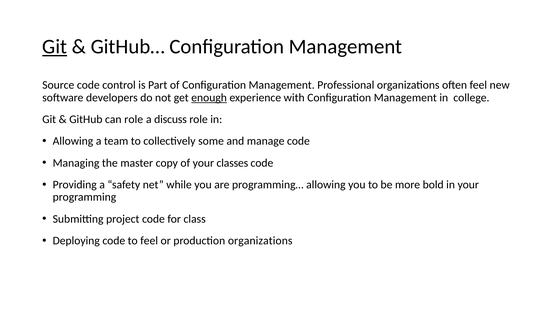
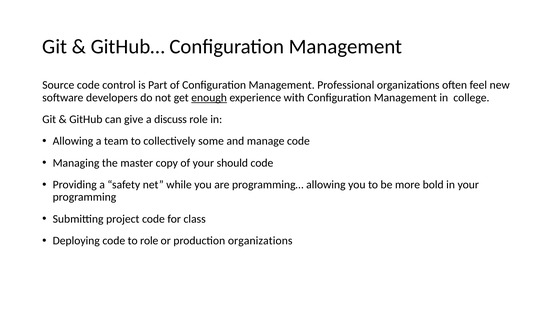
Git at (55, 47) underline: present -> none
can role: role -> give
classes: classes -> should
to feel: feel -> role
